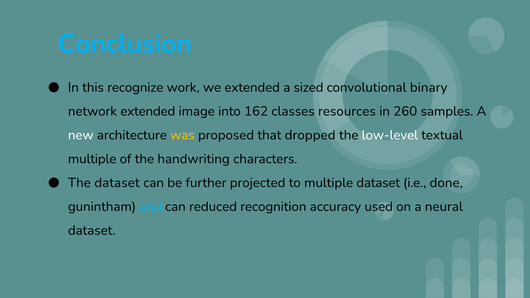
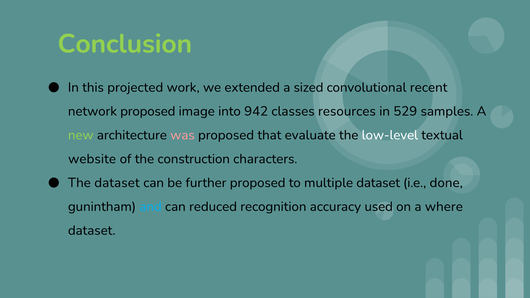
Conclusion colour: light blue -> light green
recognize: recognize -> projected
binary: binary -> recent
network extended: extended -> proposed
162: 162 -> 942
260: 260 -> 529
new colour: white -> light green
was colour: yellow -> pink
dropped: dropped -> evaluate
multiple at (92, 159): multiple -> website
handwriting: handwriting -> construction
further projected: projected -> proposed
neural: neural -> where
